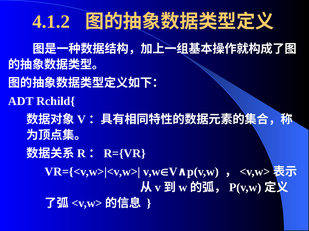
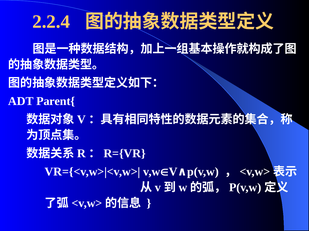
4.1.2: 4.1.2 -> 2.2.4
Rchild{: Rchild{ -> Parent{
